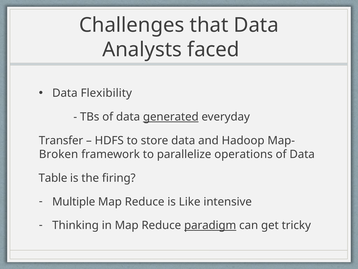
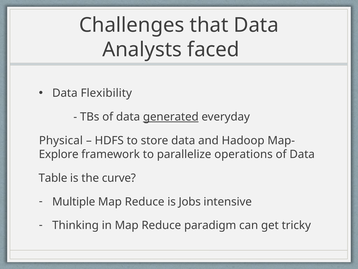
Transfer: Transfer -> Physical
Broken: Broken -> Explore
firing: firing -> curve
Like: Like -> Jobs
paradigm underline: present -> none
